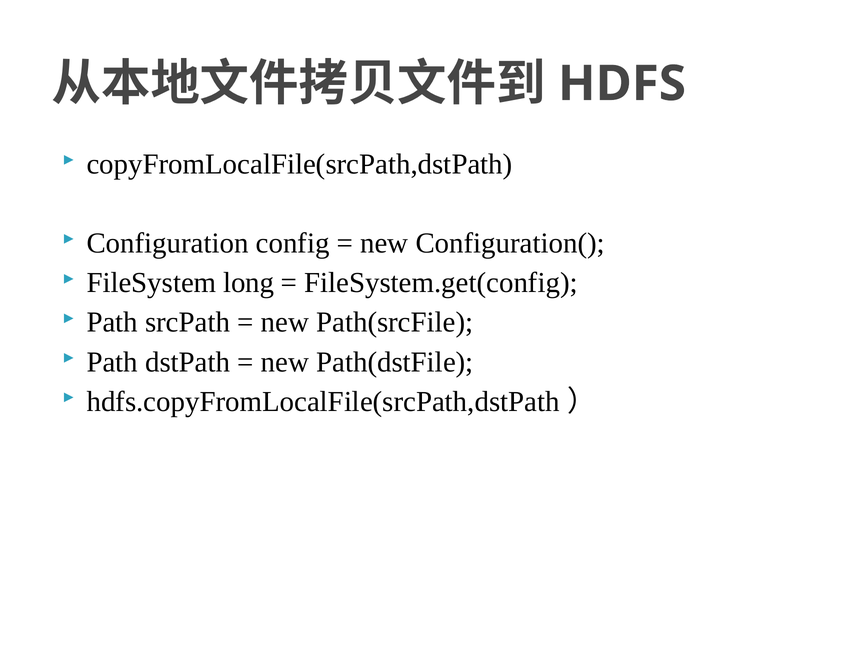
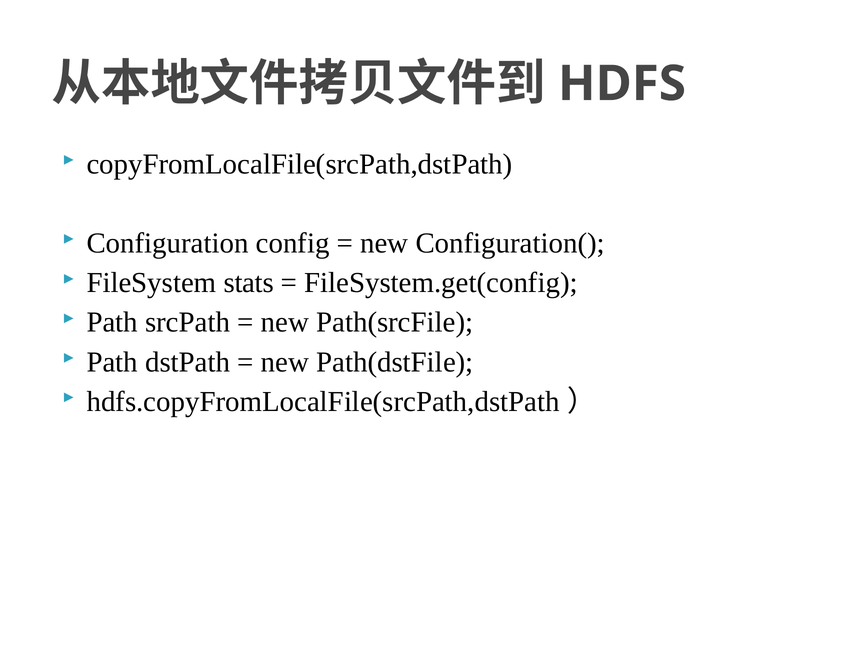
long: long -> stats
